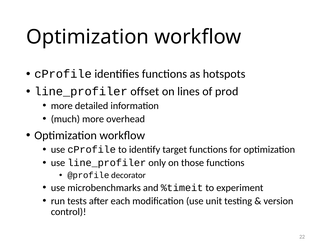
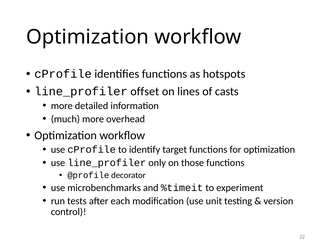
prod: prod -> casts
